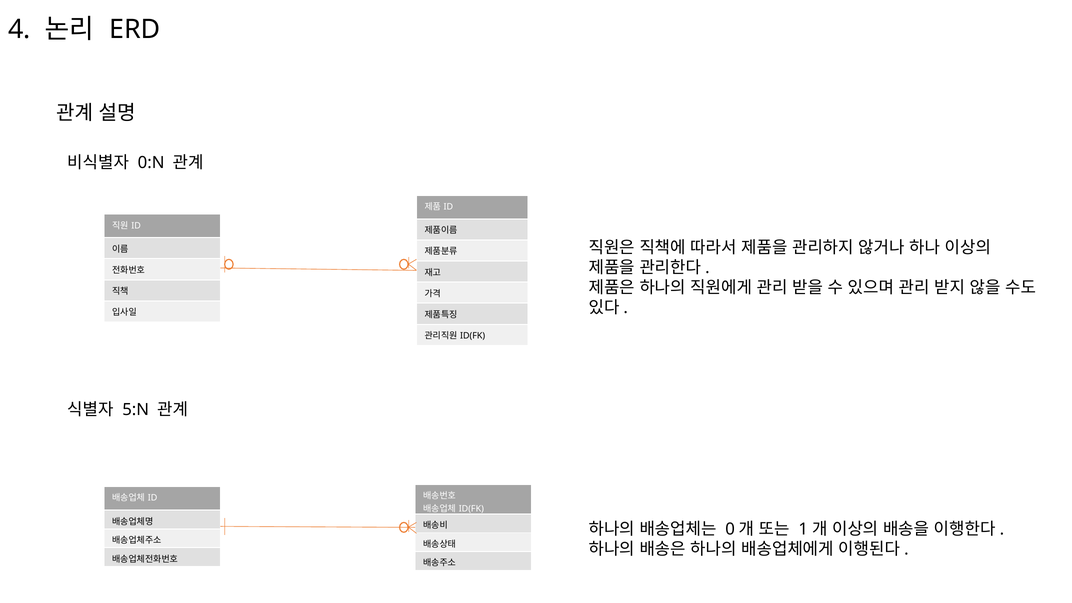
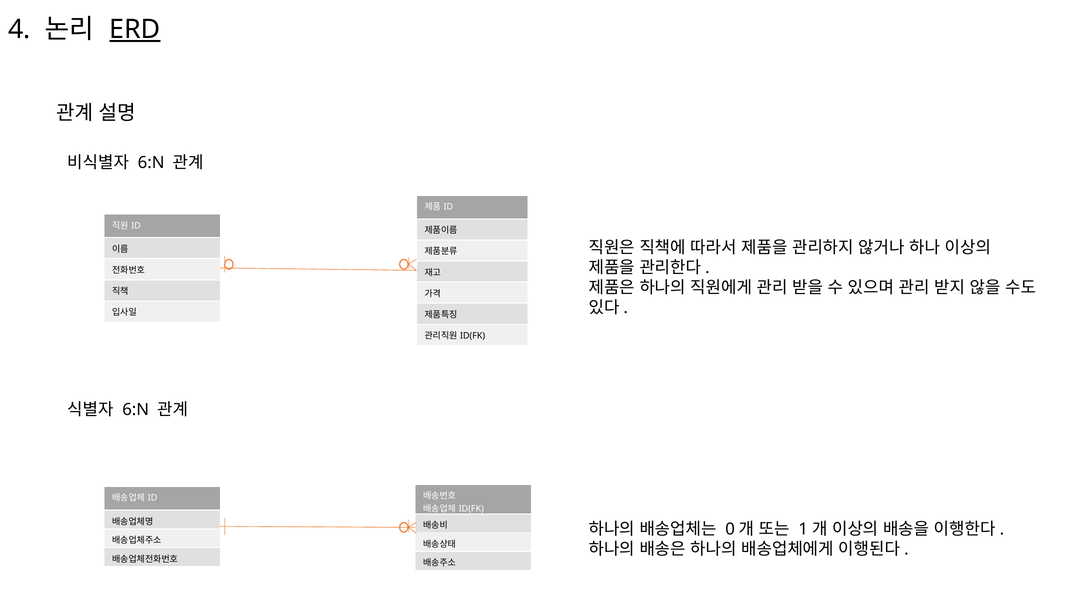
ERD underline: none -> present
0:N at (151, 163): 0:N -> 6:N
5:N at (136, 410): 5:N -> 6:N
